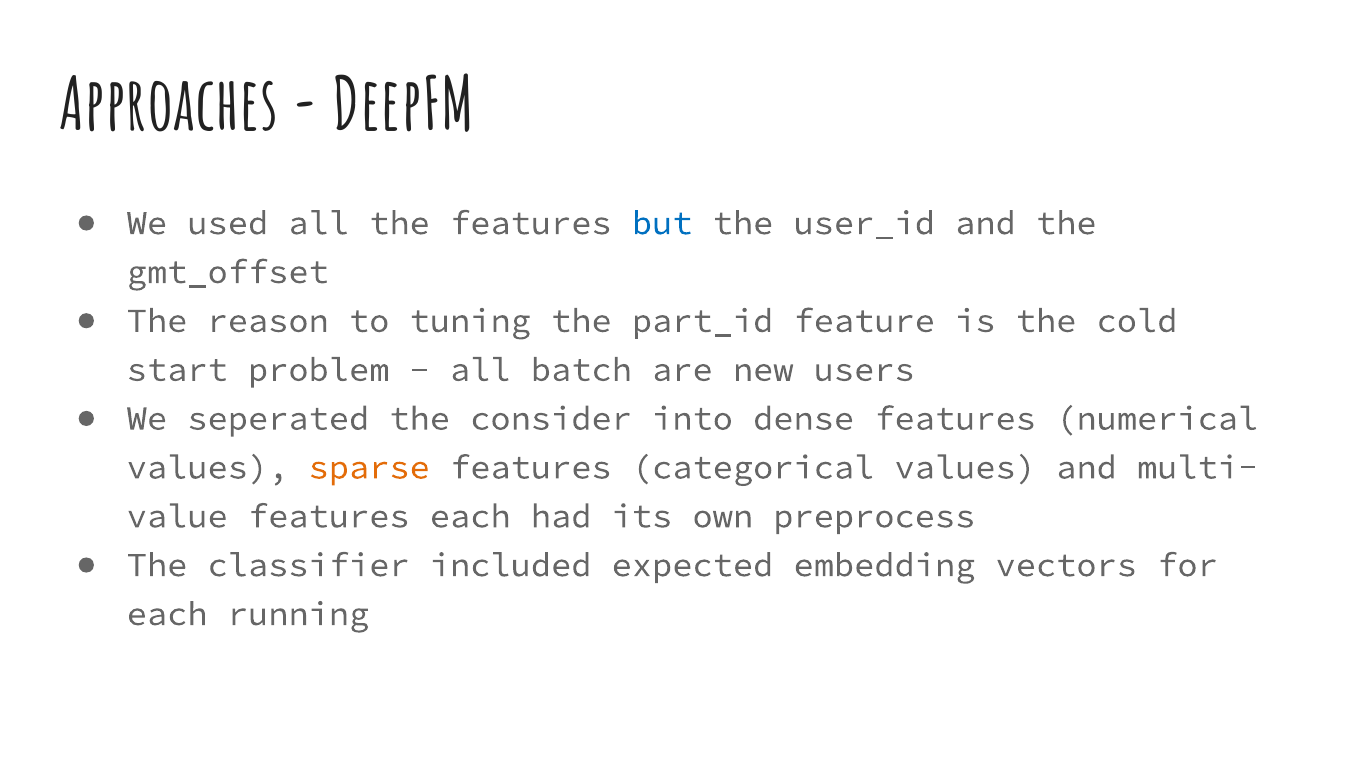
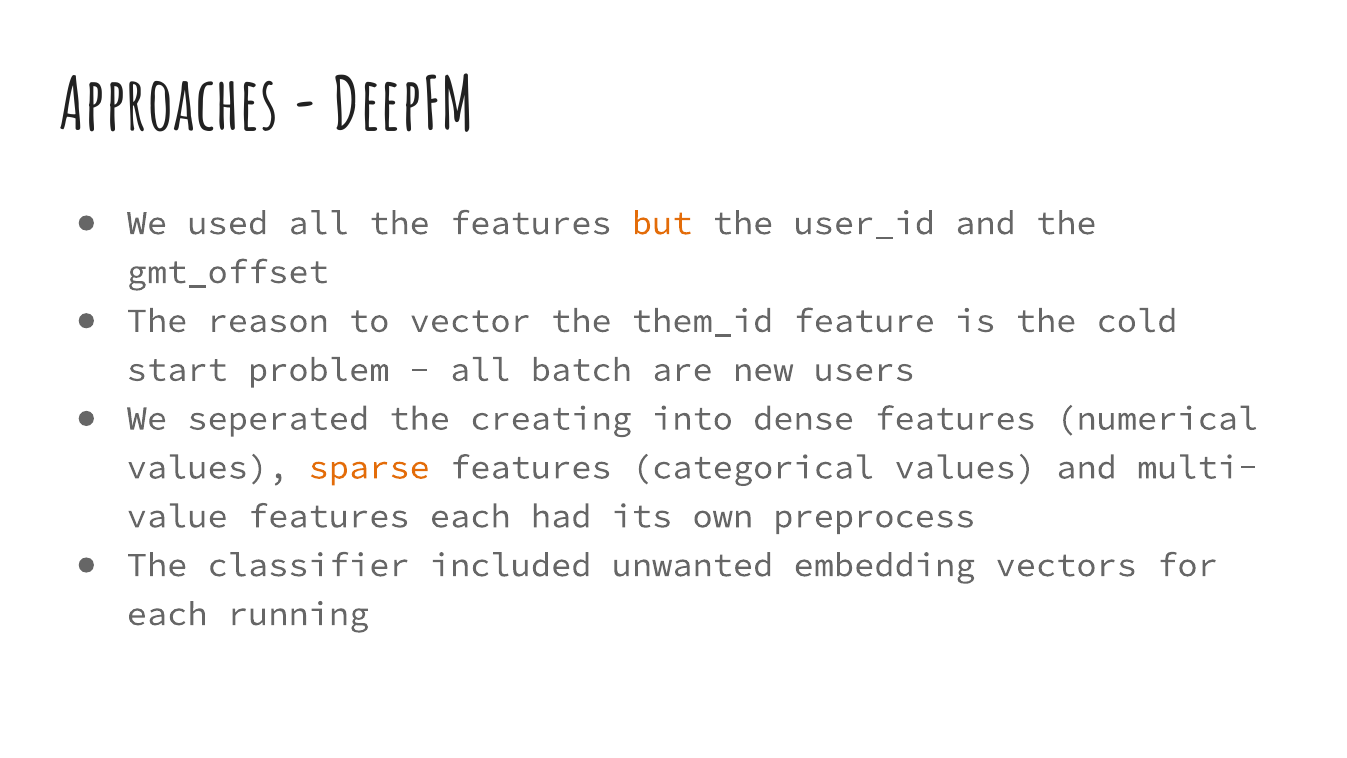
but colour: blue -> orange
tuning: tuning -> vector
part_id: part_id -> them_id
consider: consider -> creating
expected: expected -> unwanted
